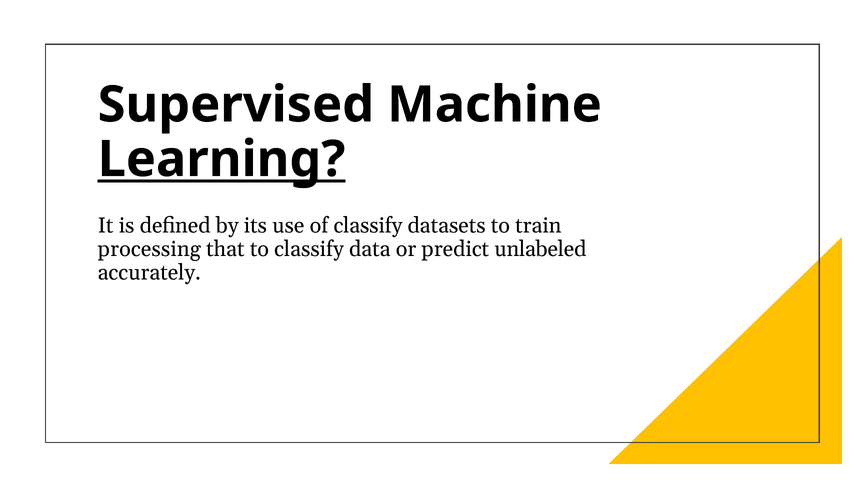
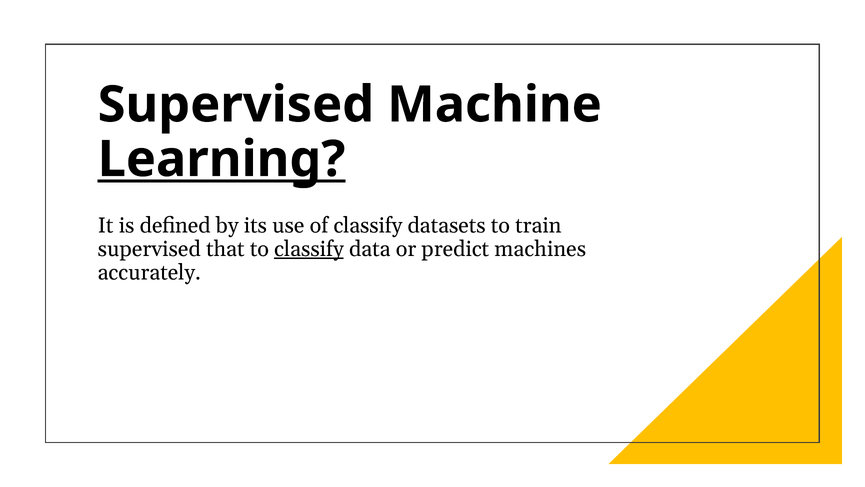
processing at (149, 249): processing -> supervised
classify at (309, 249) underline: none -> present
unlabeled: unlabeled -> machines
